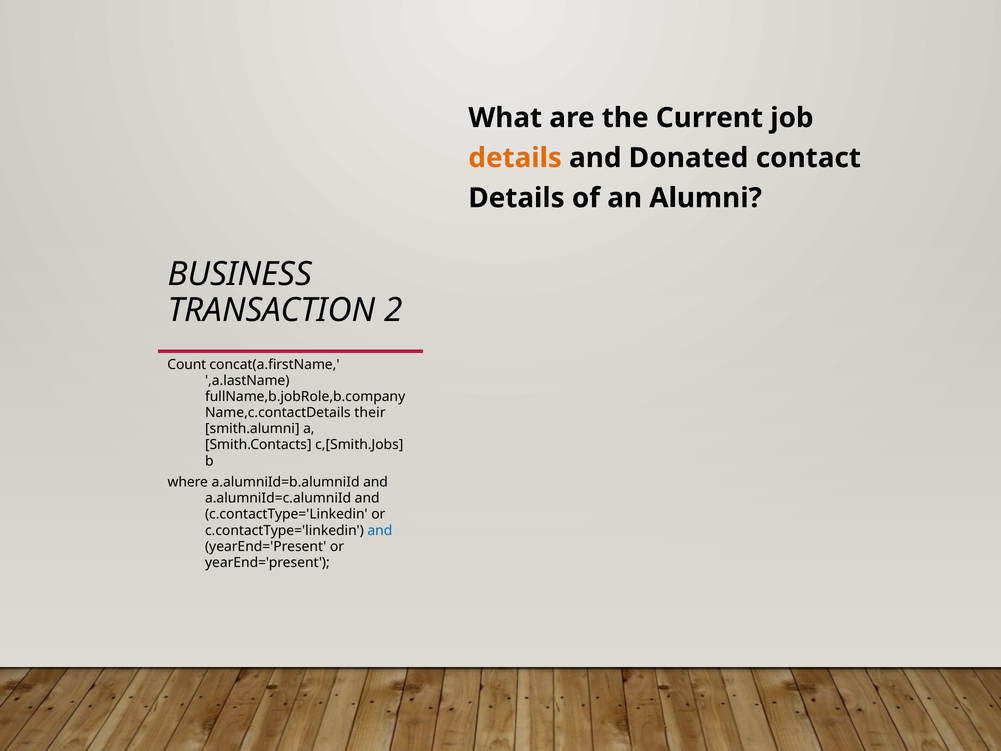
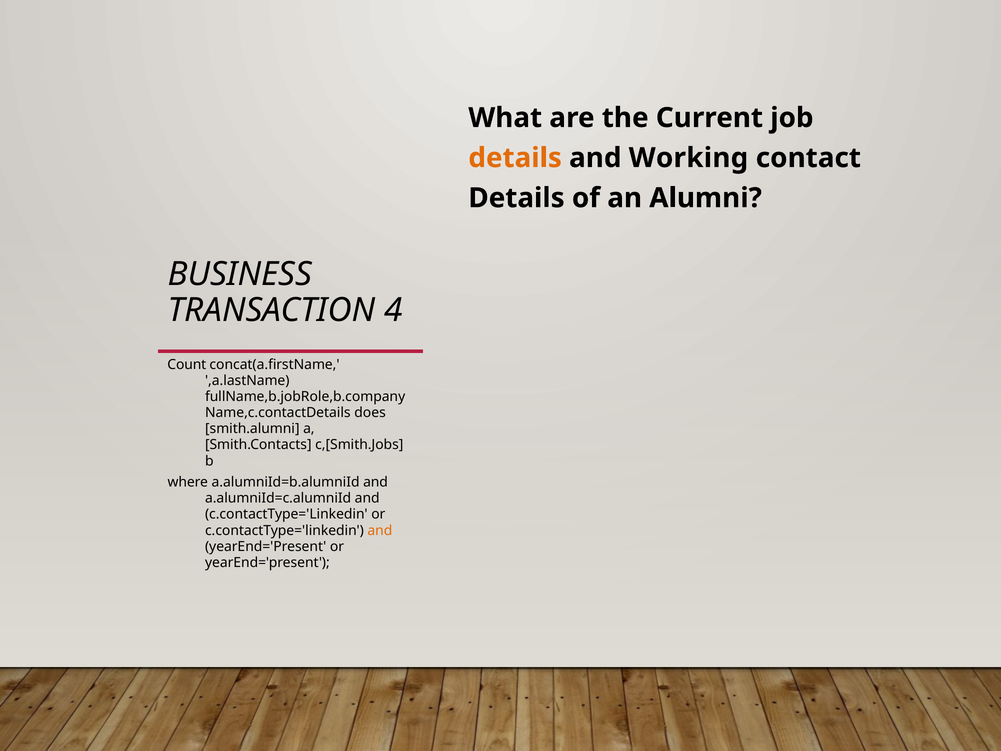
Donated: Donated -> Working
2: 2 -> 4
their: their -> does
and at (380, 530) colour: blue -> orange
